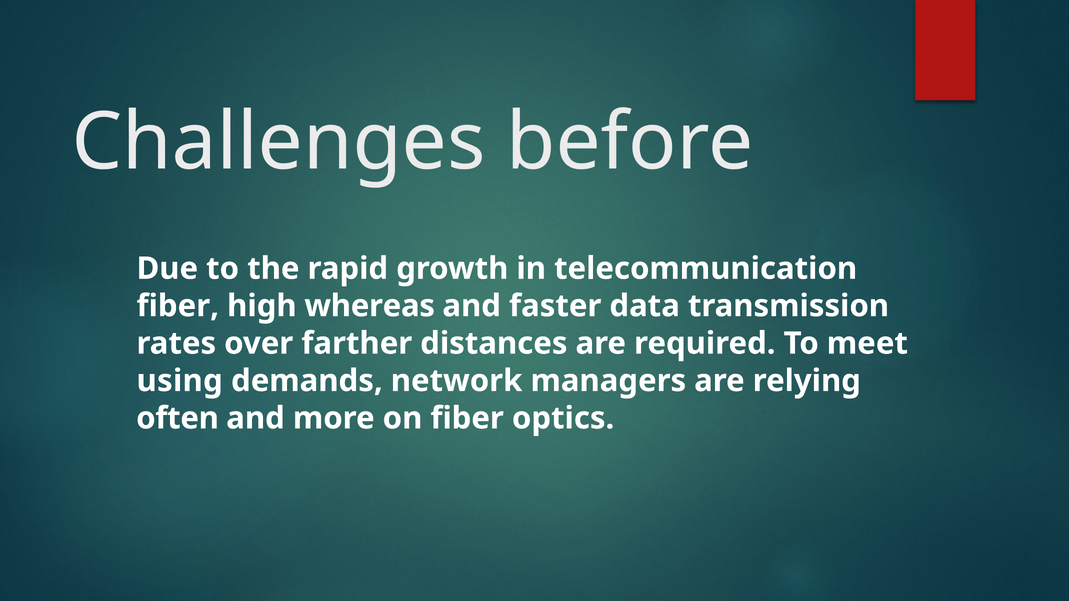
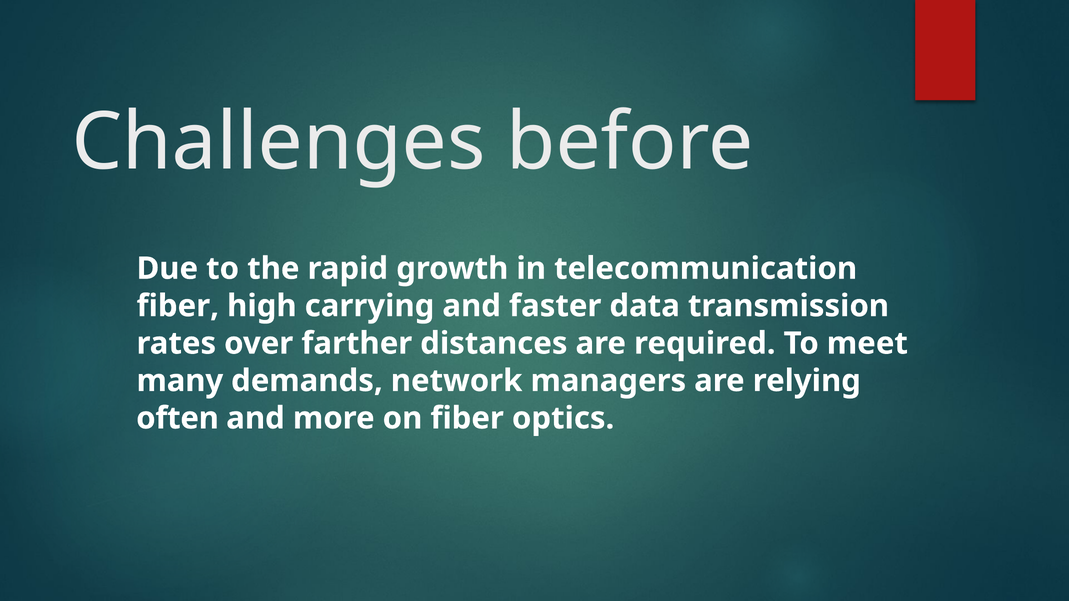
whereas: whereas -> carrying
using: using -> many
